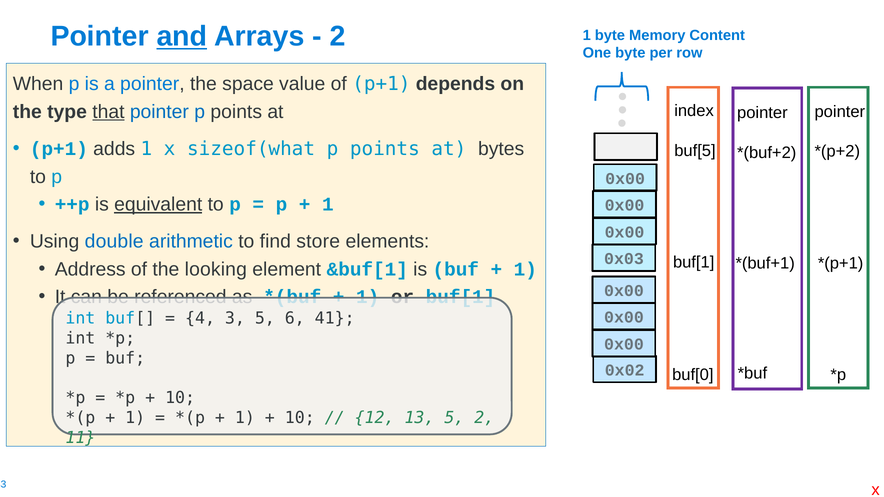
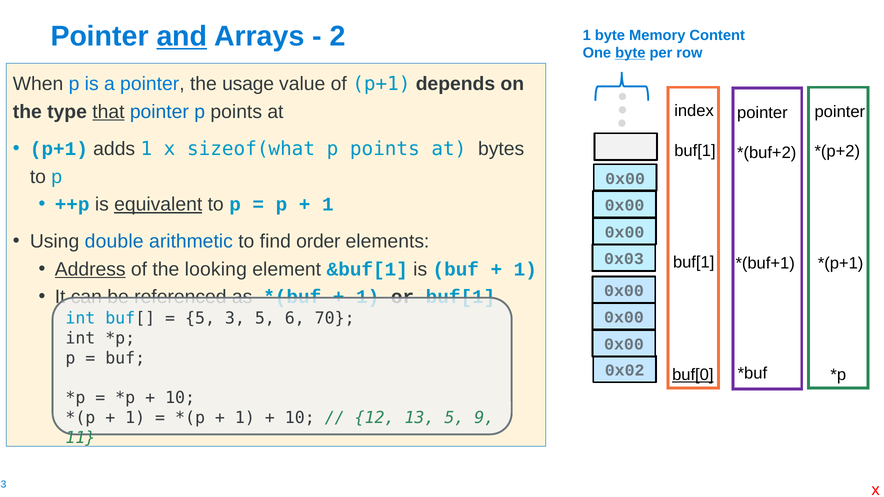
byte at (630, 53) underline: none -> present
space: space -> usage
buf[5 at (695, 151): buf[5 -> buf[1
store: store -> order
Address underline: none -> present
4 at (200, 319): 4 -> 5
41: 41 -> 70
buf[0 underline: none -> present
5 2: 2 -> 9
